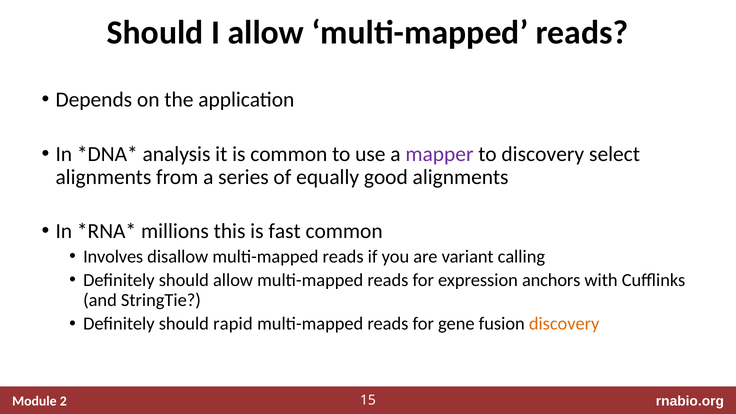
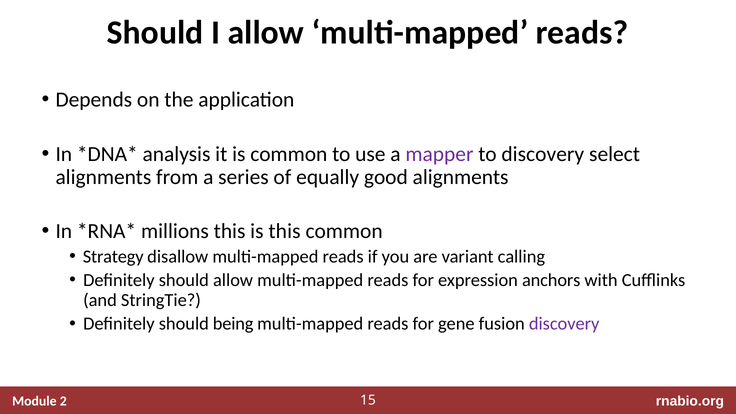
is fast: fast -> this
Involves: Involves -> Strategy
rapid: rapid -> being
discovery at (564, 324) colour: orange -> purple
